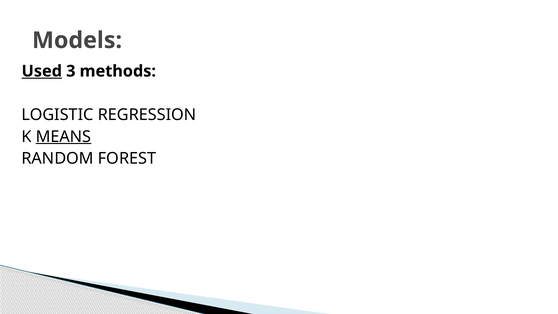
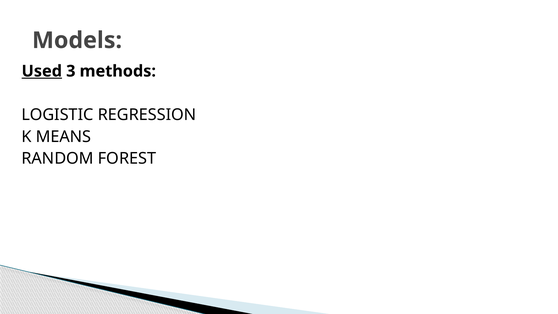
MEANS underline: present -> none
